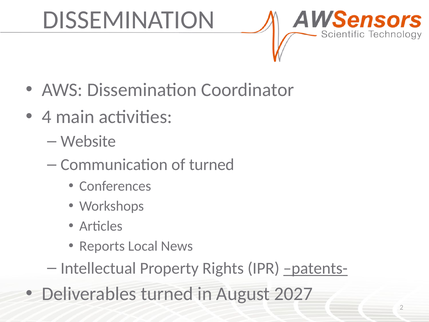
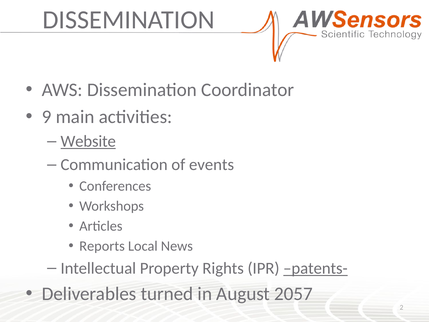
4: 4 -> 9
Website underline: none -> present
of turned: turned -> events
2027: 2027 -> 2057
